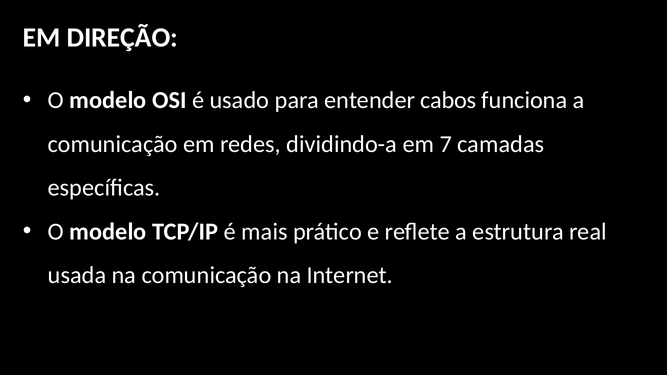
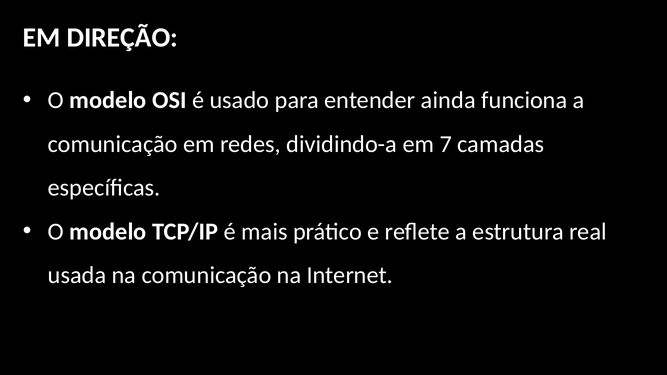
cabos: cabos -> ainda
